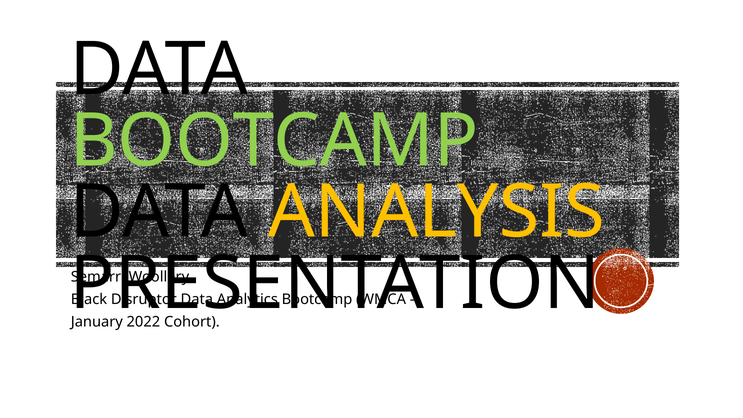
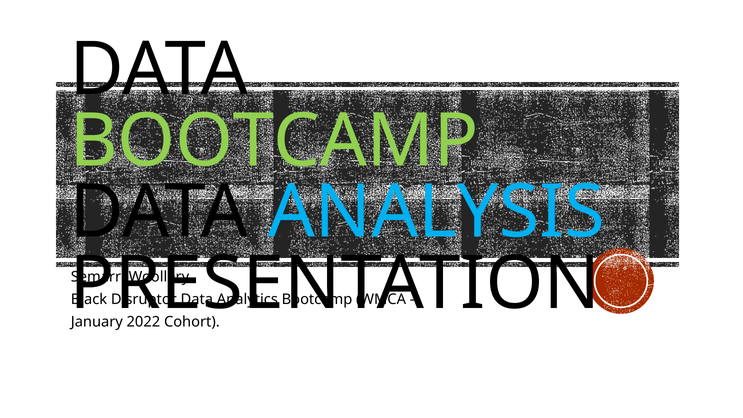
ANALYSIS colour: yellow -> light blue
